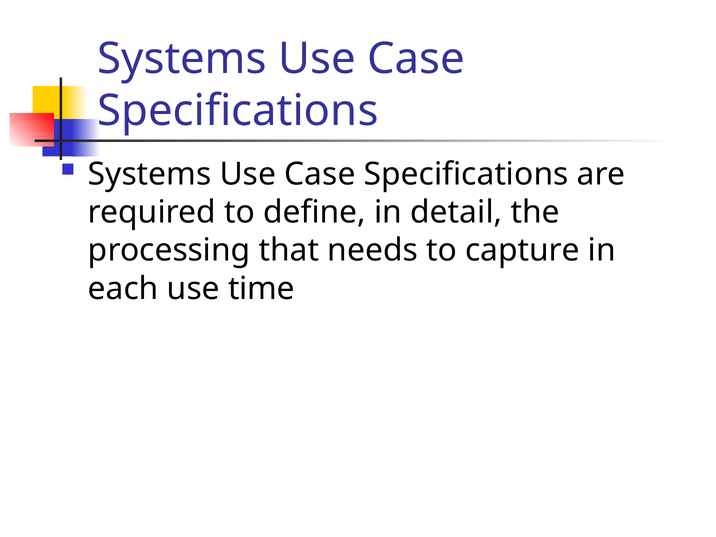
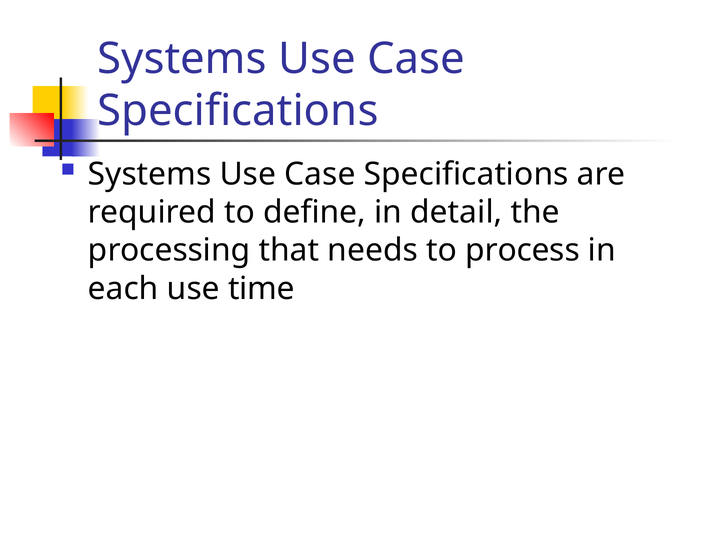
capture: capture -> process
